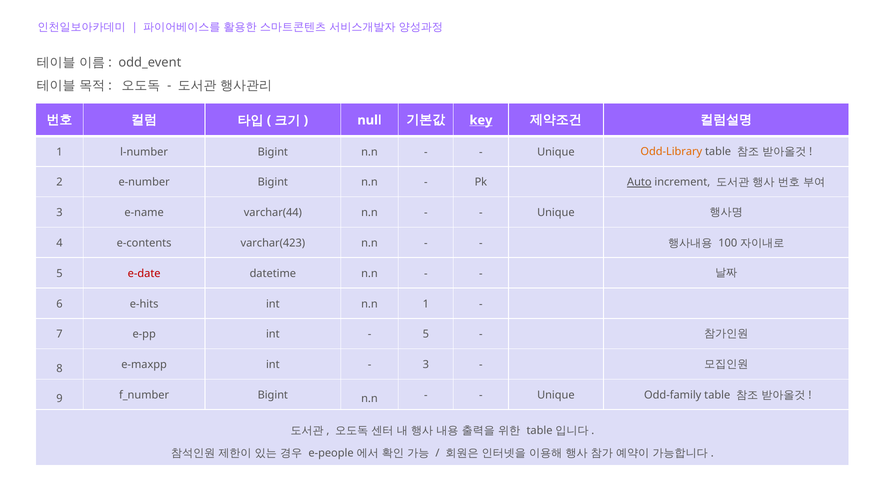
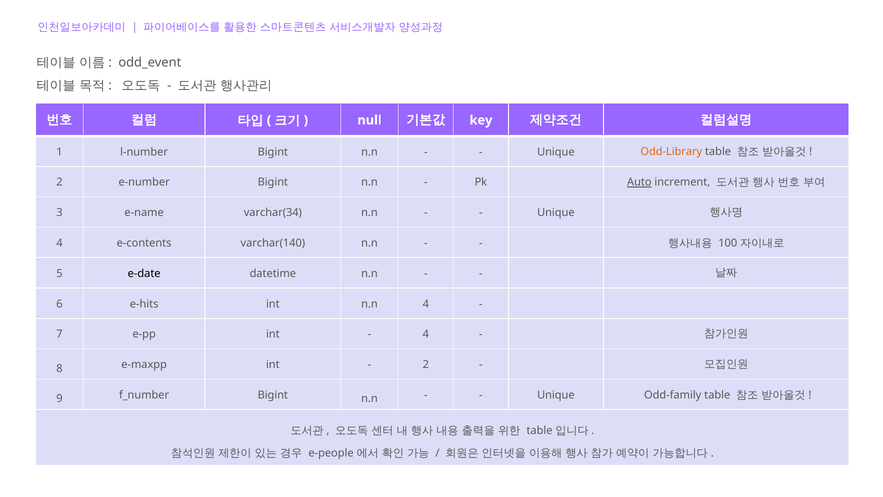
key underline: present -> none
varchar(44: varchar(44 -> varchar(34
varchar(423: varchar(423 -> varchar(140
e-date colour: red -> black
n.n 1: 1 -> 4
5 at (426, 334): 5 -> 4
3 at (426, 364): 3 -> 2
